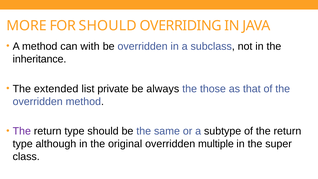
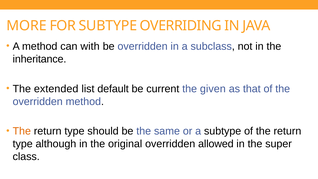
FOR SHOULD: SHOULD -> SUBTYPE
private: private -> default
always: always -> current
those: those -> given
The at (22, 131) colour: purple -> orange
multiple: multiple -> allowed
